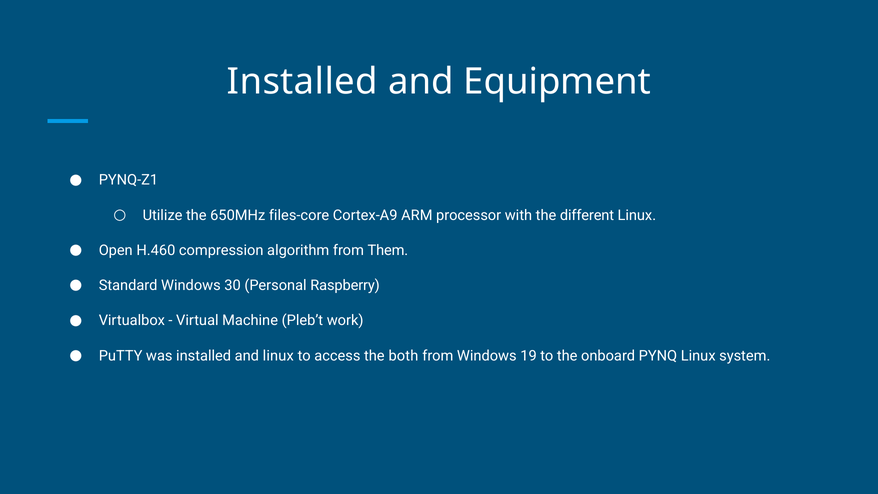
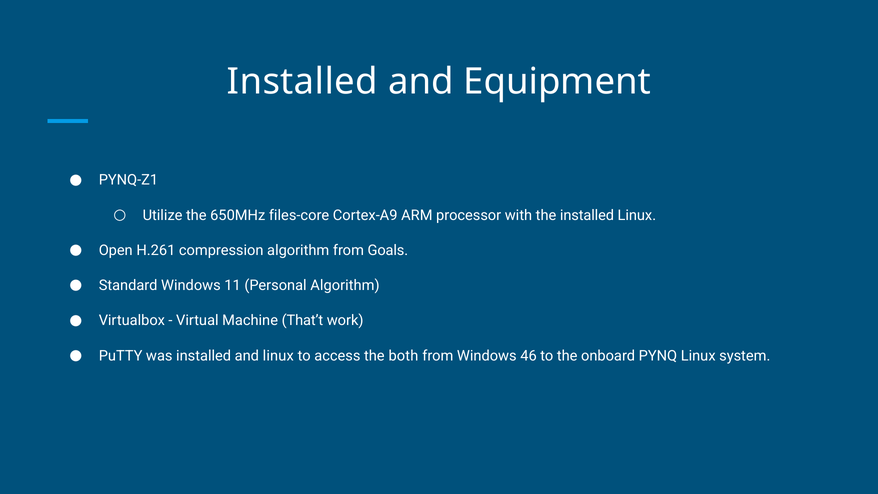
the different: different -> installed
H.460: H.460 -> H.261
Them: Them -> Goals
30: 30 -> 11
Personal Raspberry: Raspberry -> Algorithm
Pleb’t: Pleb’t -> That’t
19: 19 -> 46
